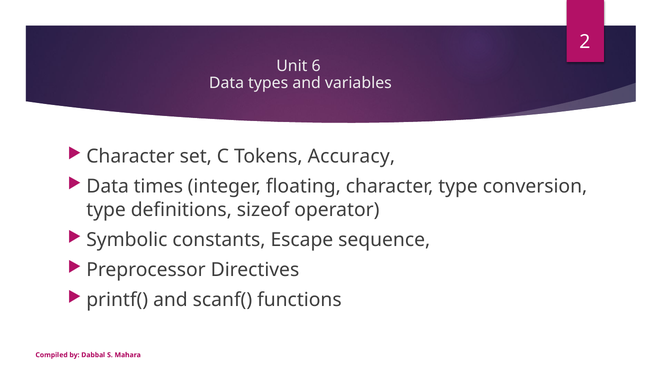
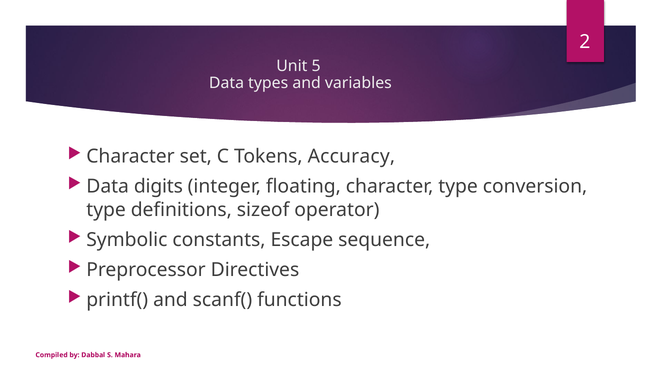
6: 6 -> 5
times: times -> digits
